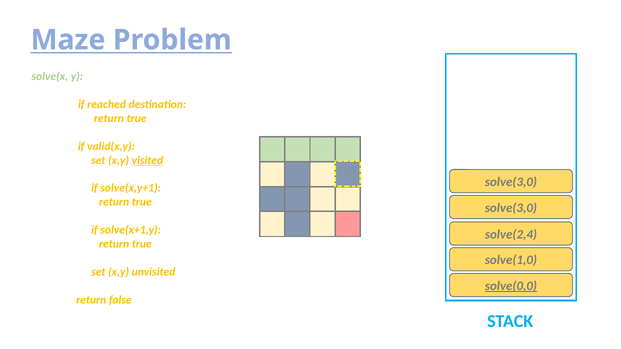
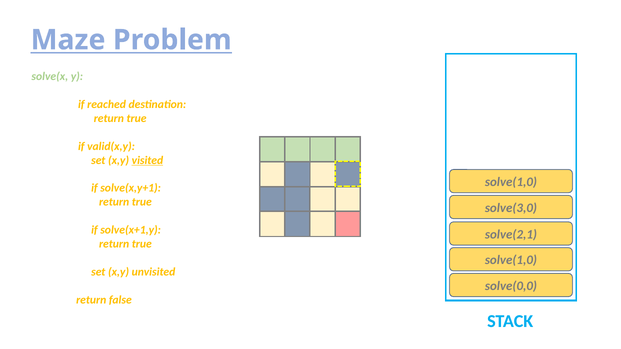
solve(3,0 at (511, 182): solve(3,0 -> solve(1,0
solve(2,4: solve(2,4 -> solve(2,1
solve(0,0 underline: present -> none
